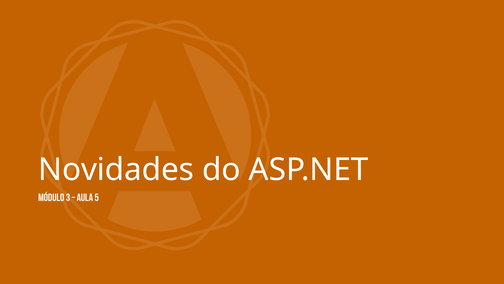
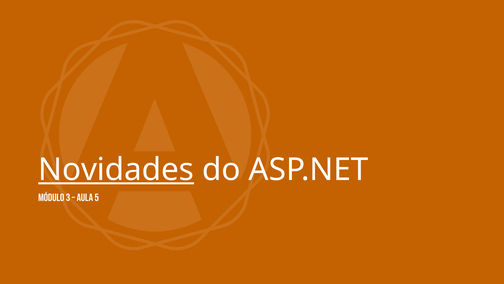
Novidades underline: none -> present
